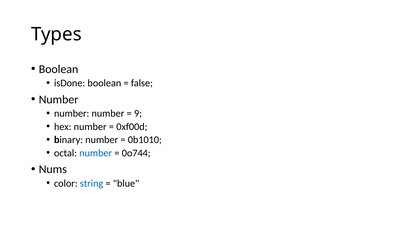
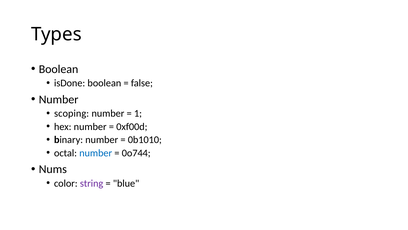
number at (72, 113): number -> scoping
9: 9 -> 1
string colour: blue -> purple
